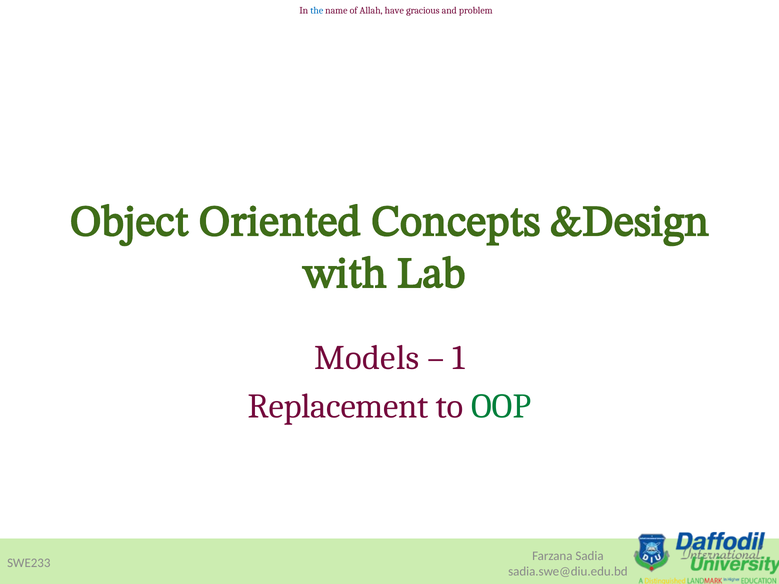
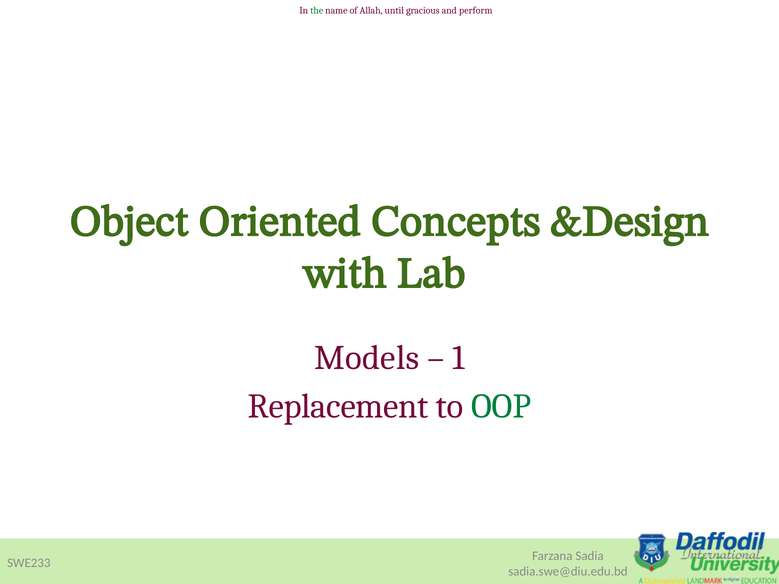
the colour: blue -> green
have: have -> until
problem: problem -> perform
